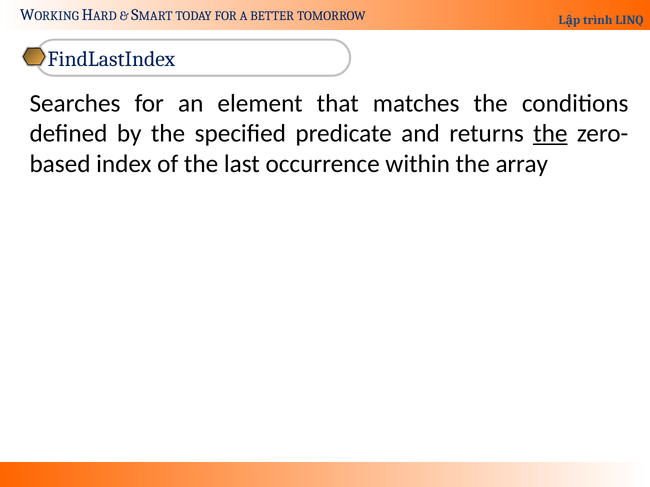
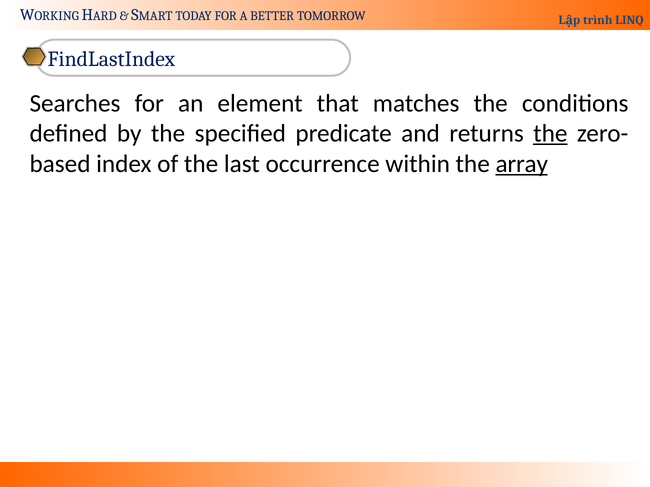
array underline: none -> present
